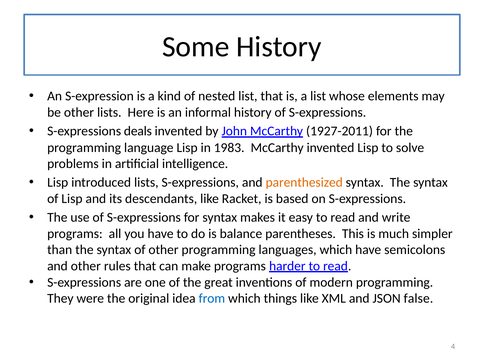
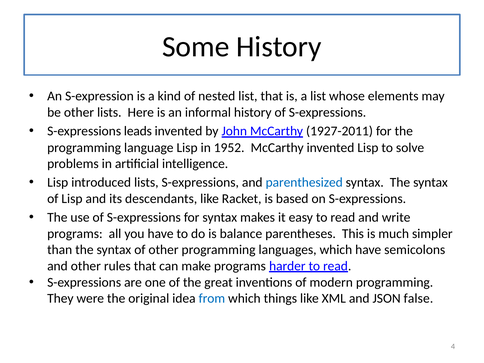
deals: deals -> leads
1983: 1983 -> 1952
parenthesized colour: orange -> blue
